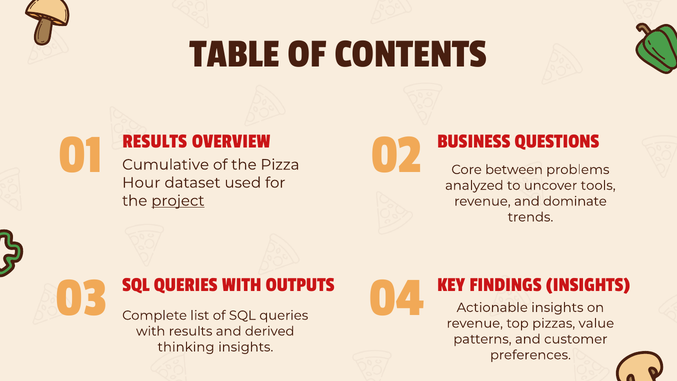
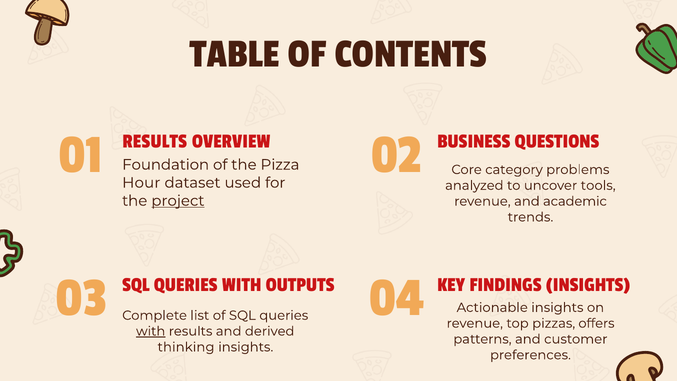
Cumulative: Cumulative -> Foundation
between: between -> category
dominate: dominate -> academic
value: value -> offers
with at (151, 331) underline: none -> present
